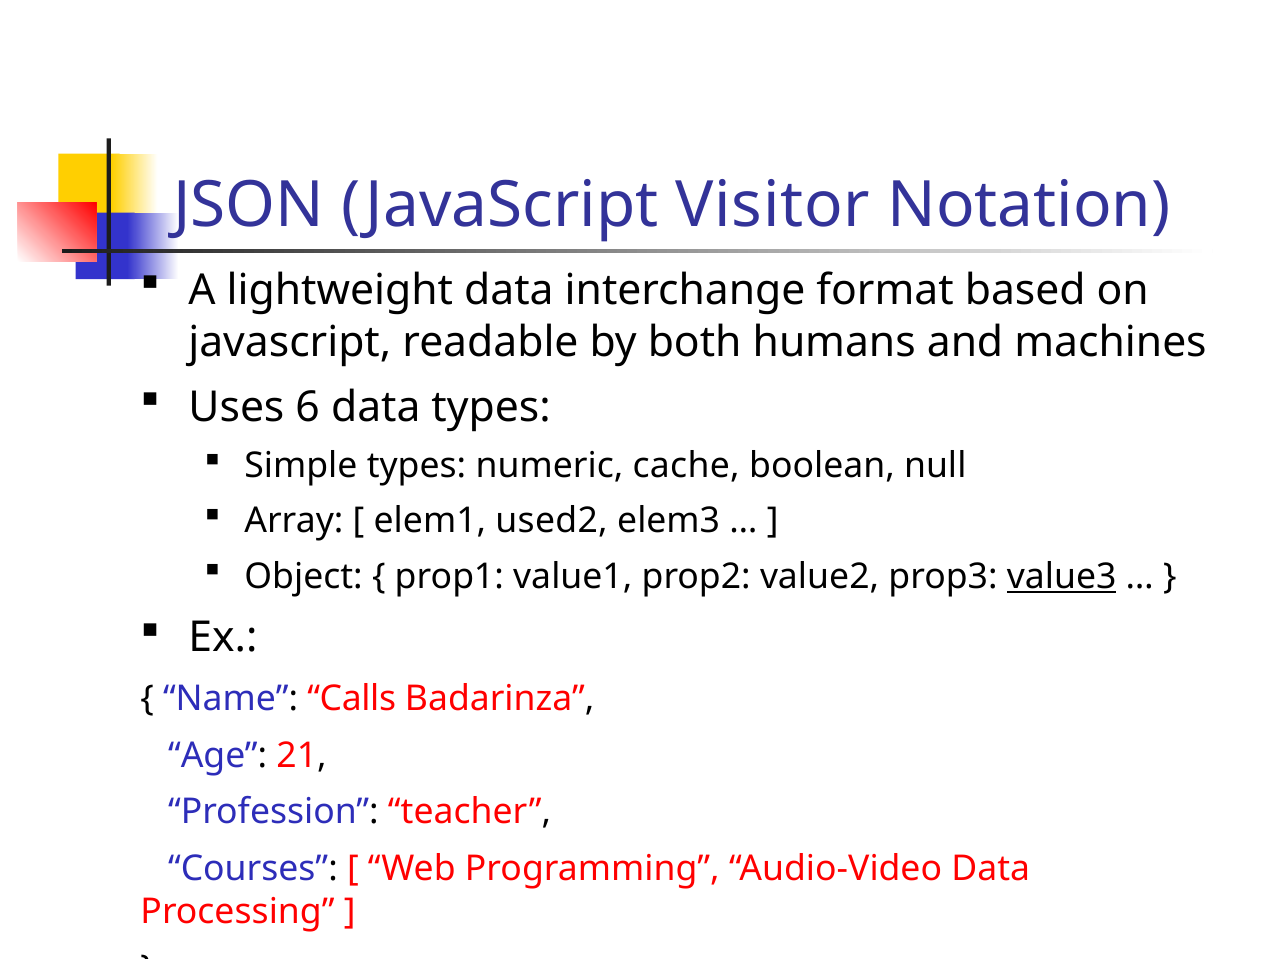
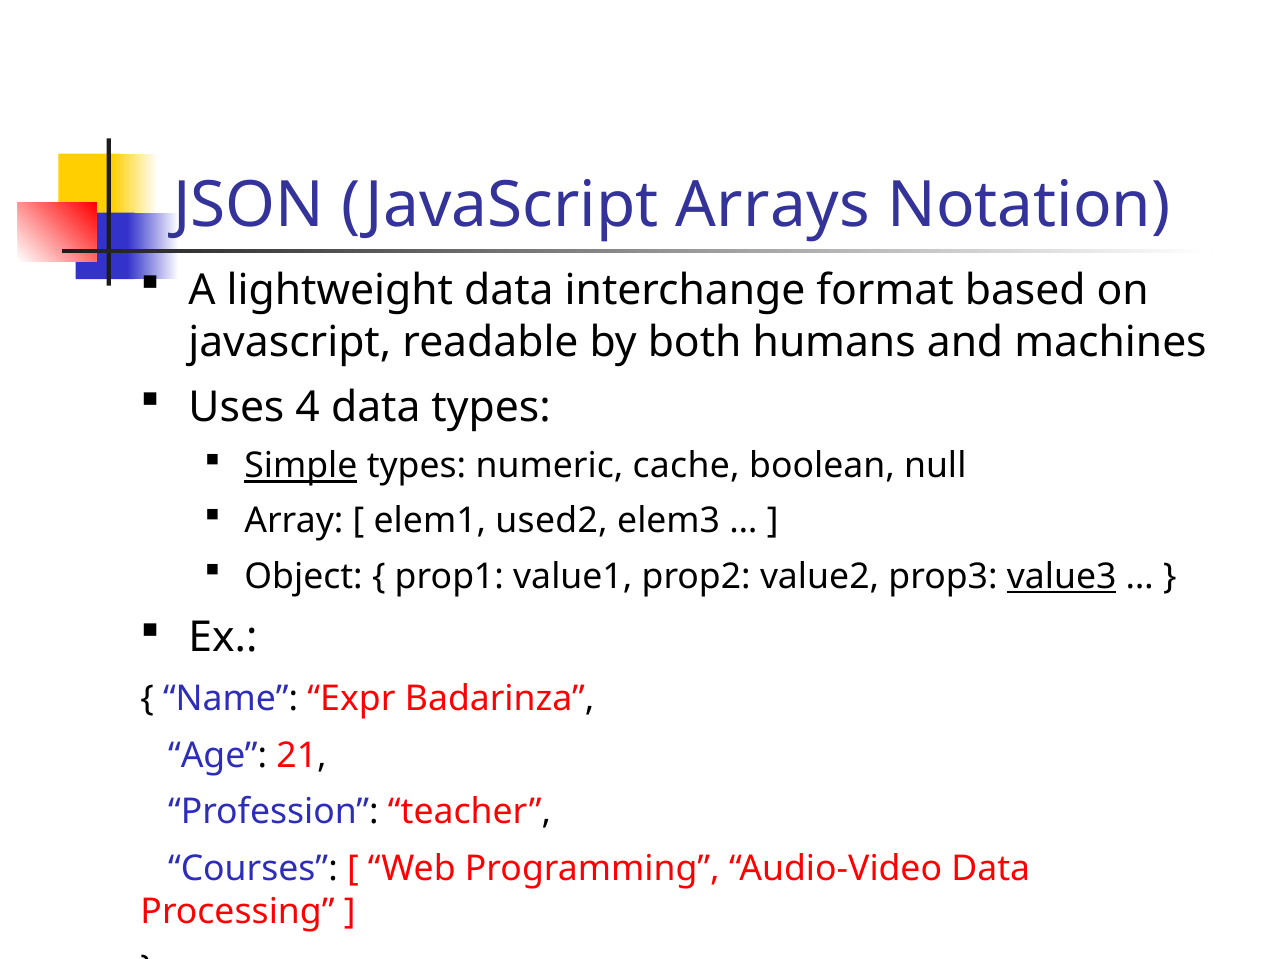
Visitor: Visitor -> Arrays
6: 6 -> 4
Simple underline: none -> present
Calls: Calls -> Expr
